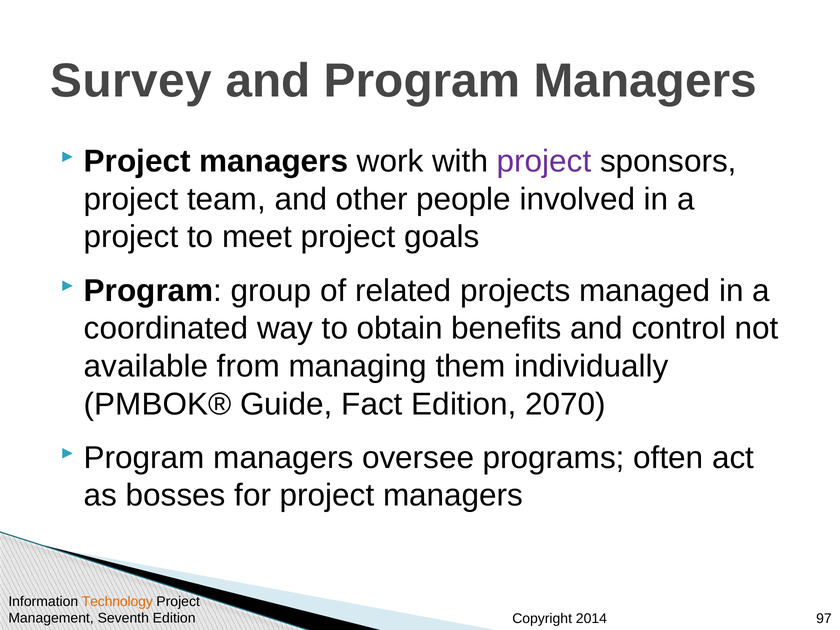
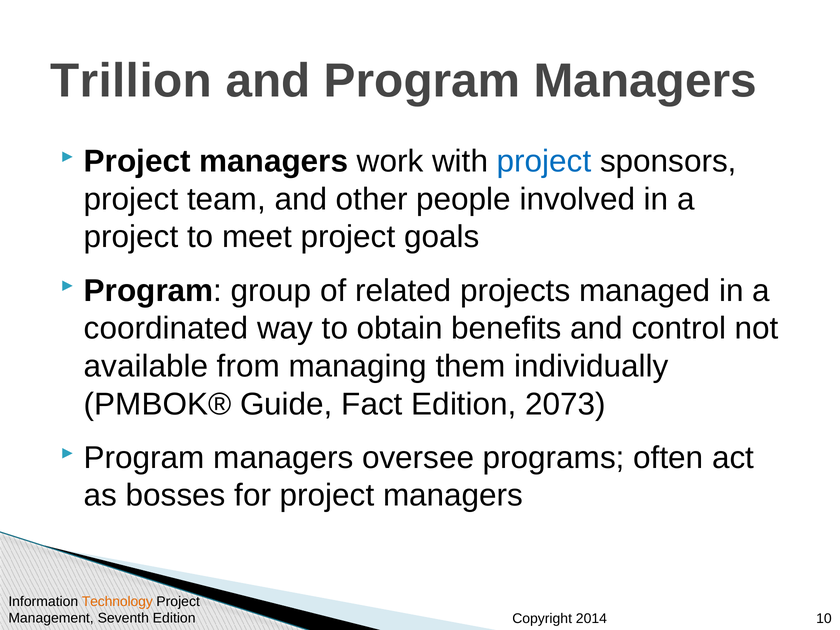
Survey: Survey -> Trillion
project at (544, 161) colour: purple -> blue
2070: 2070 -> 2073
97: 97 -> 10
